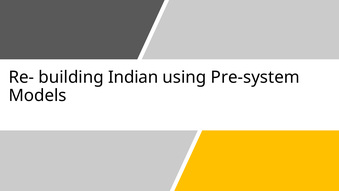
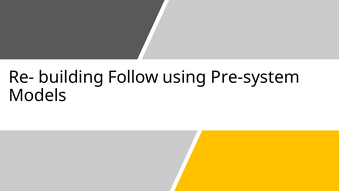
Indian: Indian -> Follow
